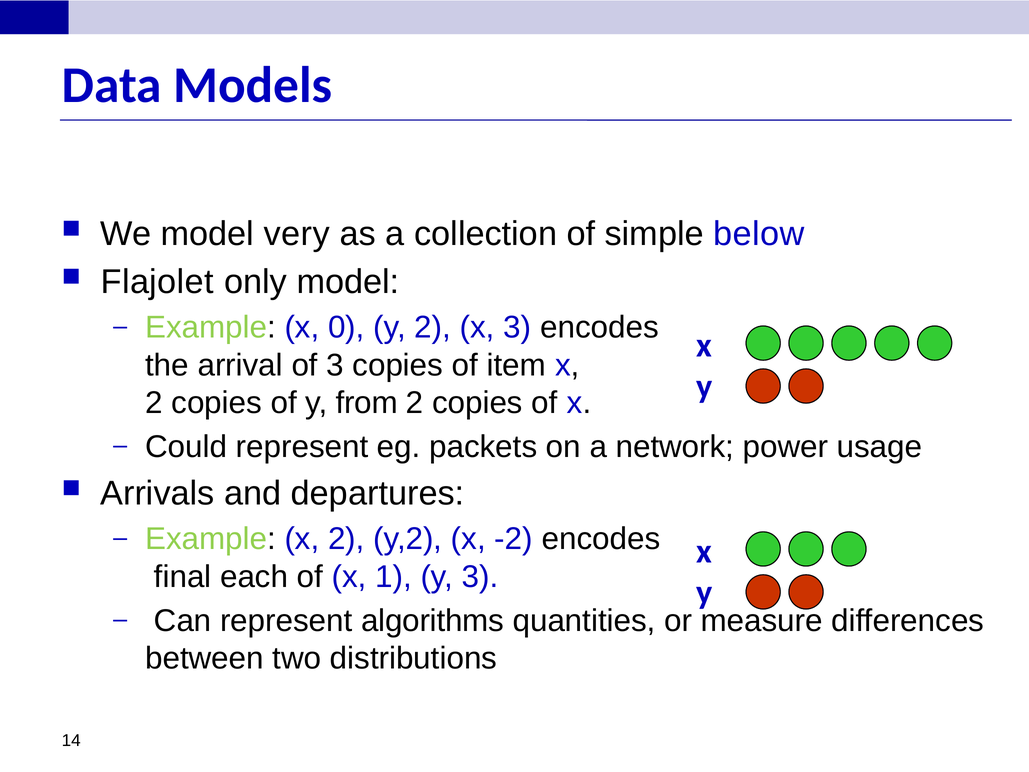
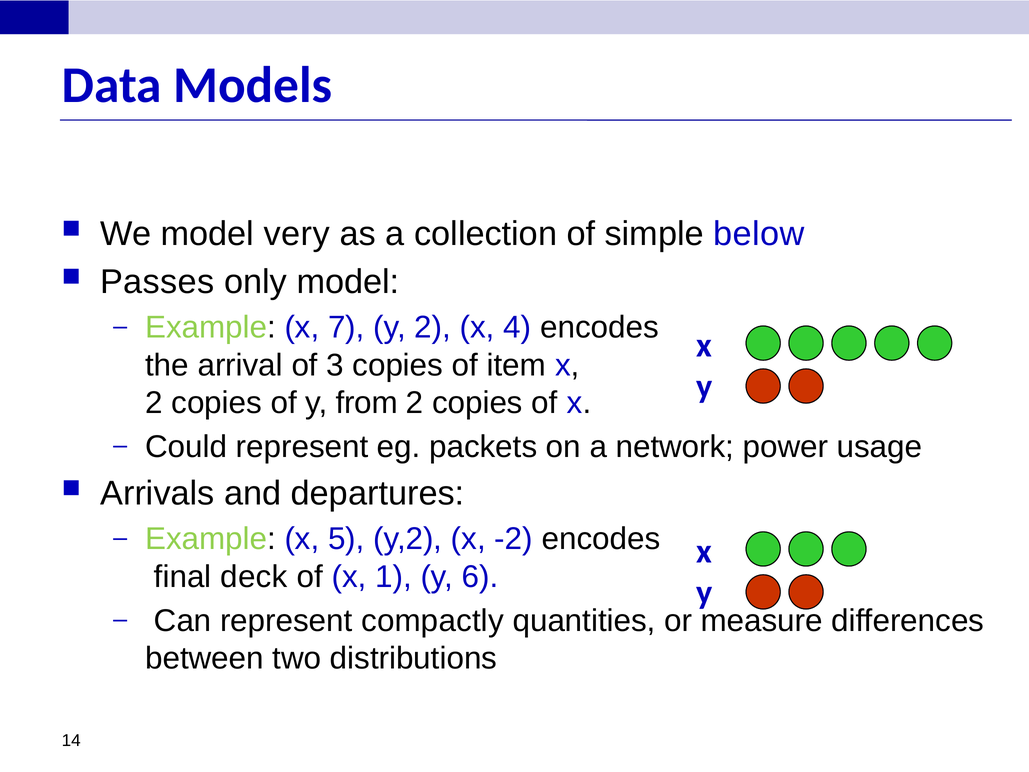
Flajolet: Flajolet -> Passes
0: 0 -> 7
x 3: 3 -> 4
Example x 2: 2 -> 5
each: each -> deck
y 3: 3 -> 6
algorithms: algorithms -> compactly
